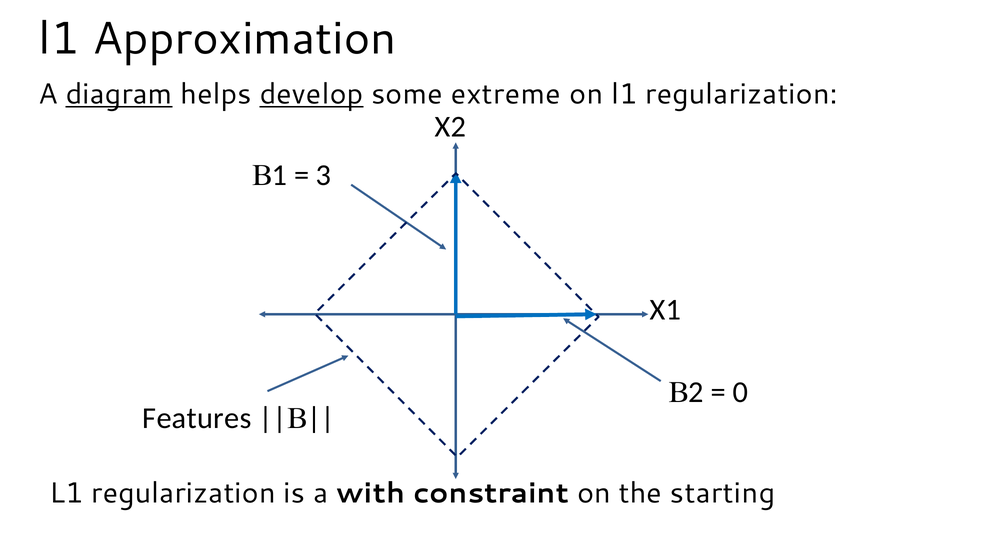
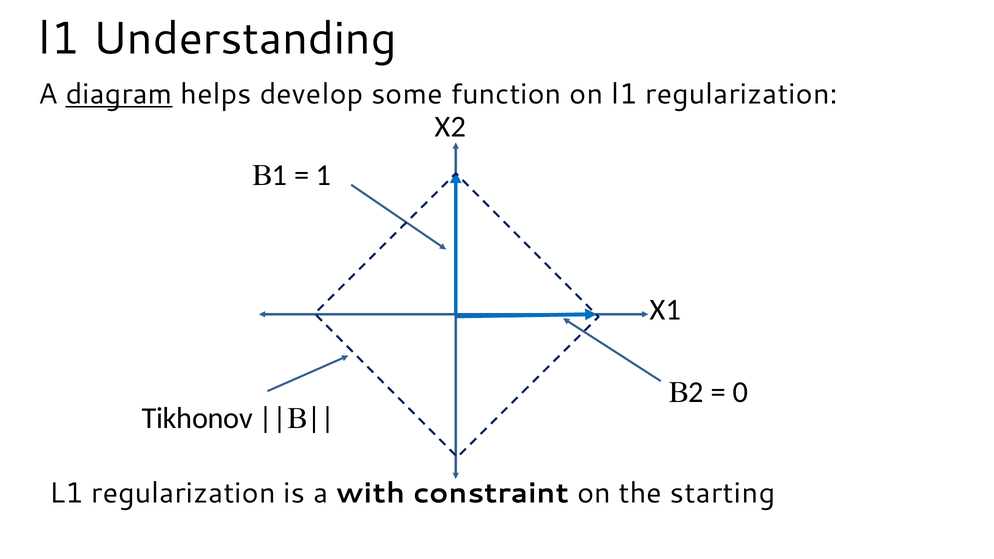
Approximation: Approximation -> Understanding
develop underline: present -> none
extreme: extreme -> function
3: 3 -> 1
Features: Features -> Tikhonov
